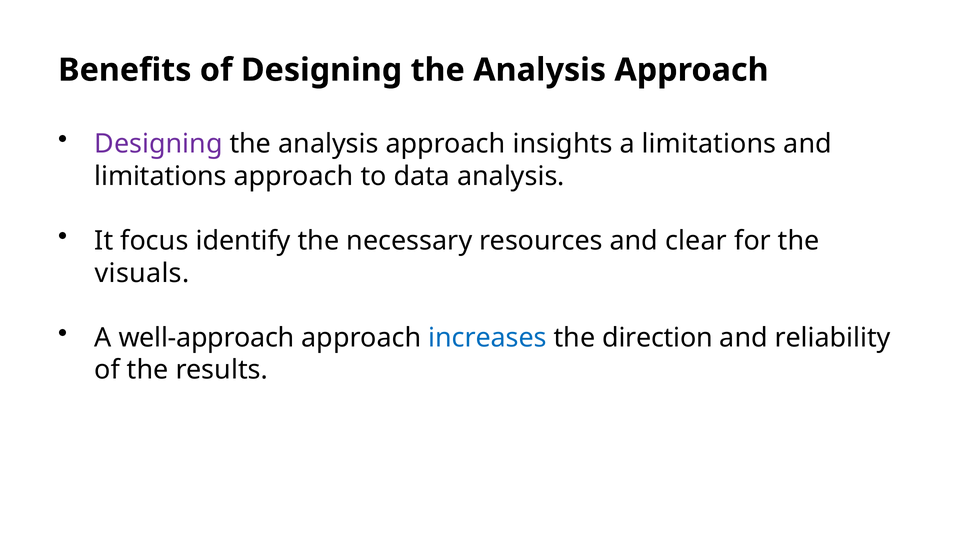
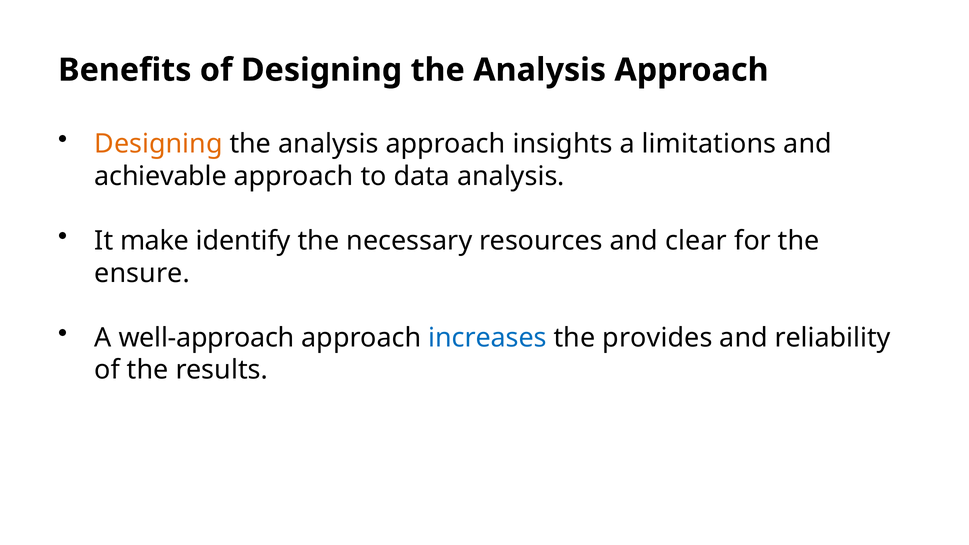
Designing at (159, 144) colour: purple -> orange
limitations at (161, 176): limitations -> achievable
focus: focus -> make
visuals: visuals -> ensure
direction: direction -> provides
